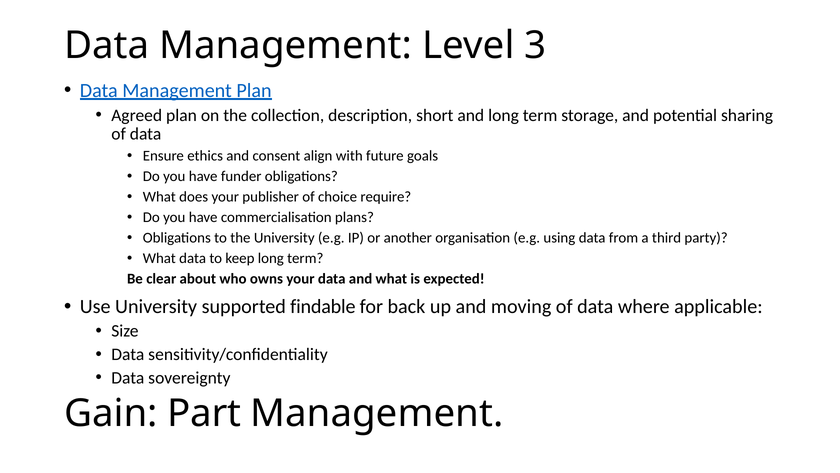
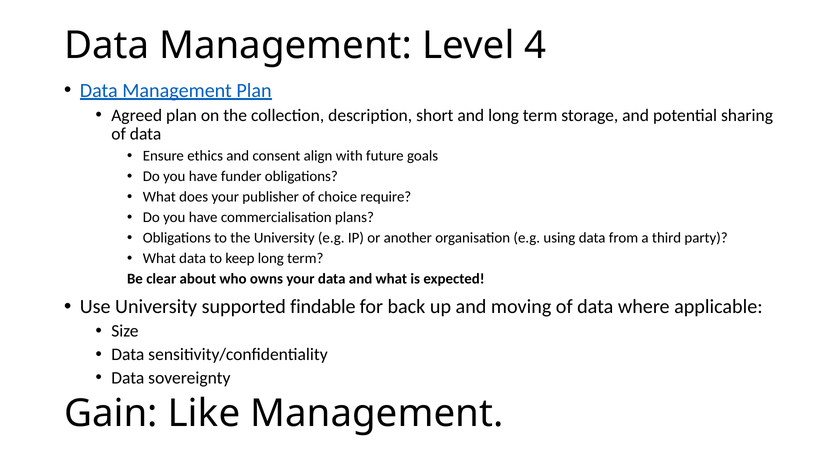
3: 3 -> 4
Part: Part -> Like
